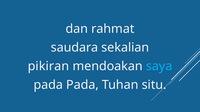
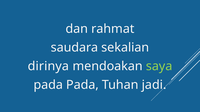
pikiran: pikiran -> dirinya
saya colour: light blue -> light green
situ: situ -> jadi
